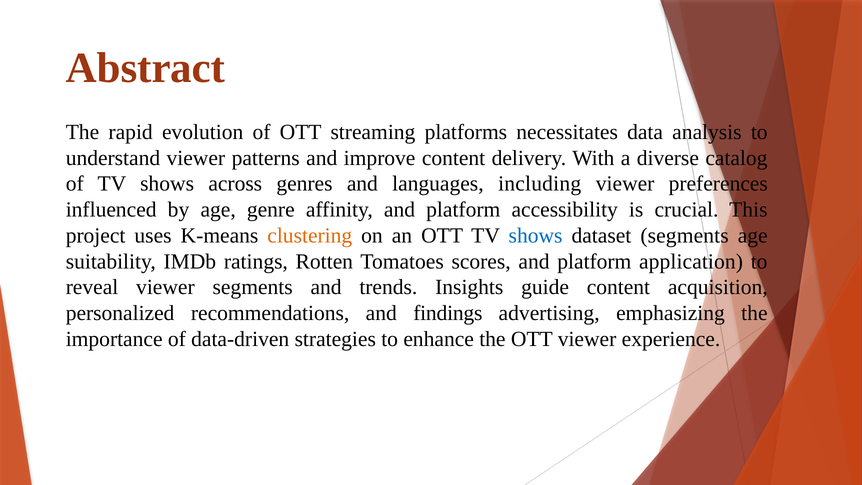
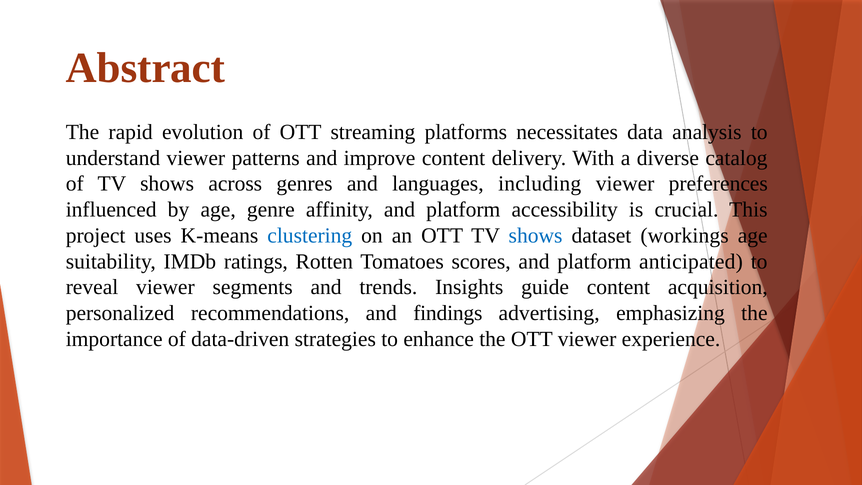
clustering colour: orange -> blue
dataset segments: segments -> workings
application: application -> anticipated
